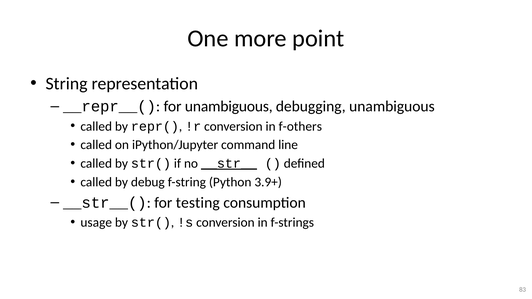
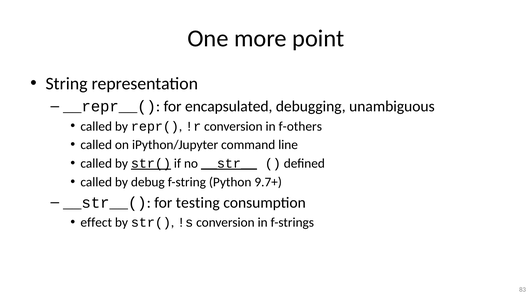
for unambiguous: unambiguous -> encapsulated
str( at (151, 164) underline: none -> present
3.9+: 3.9+ -> 9.7+
usage: usage -> effect
